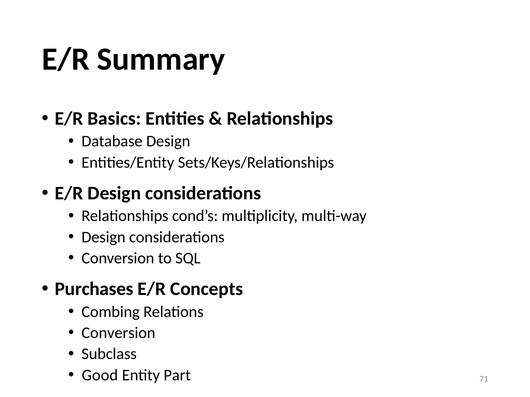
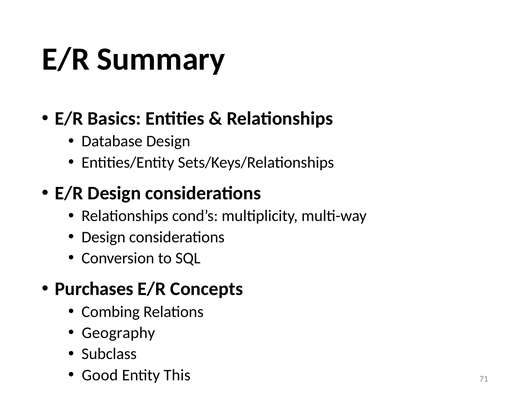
Conversion at (118, 333): Conversion -> Geography
Part: Part -> This
